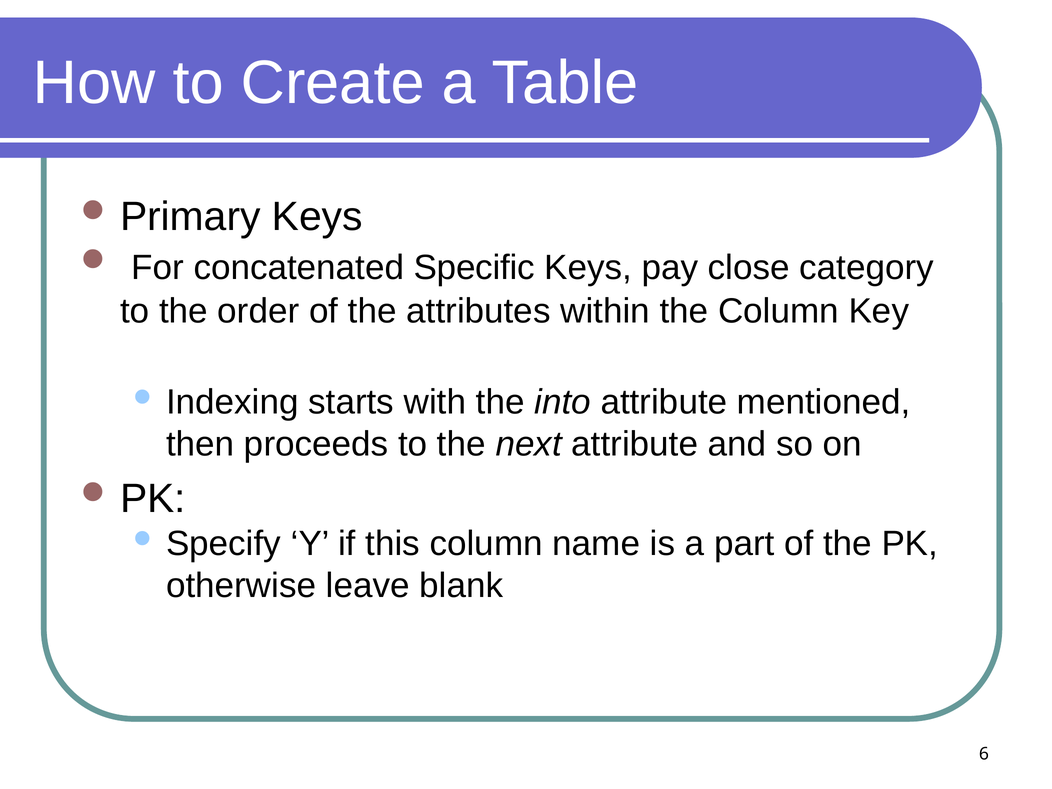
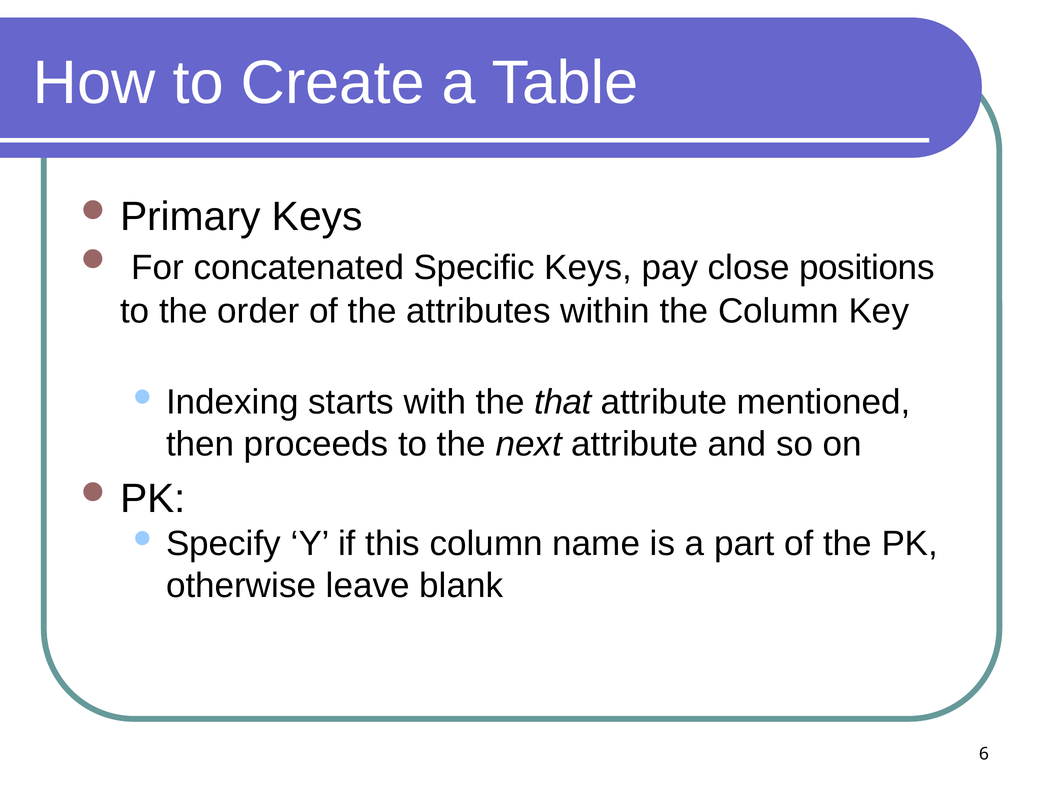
category: category -> positions
into: into -> that
